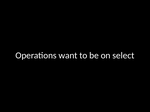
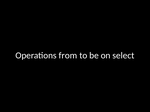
want: want -> from
